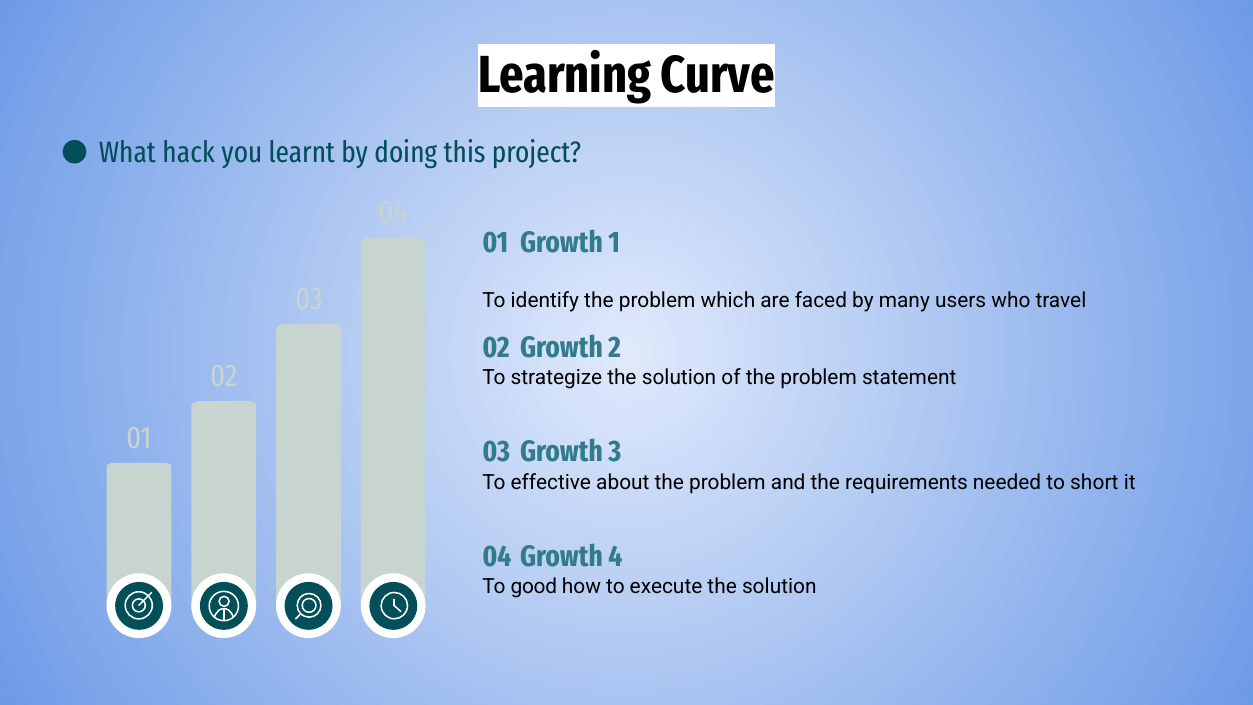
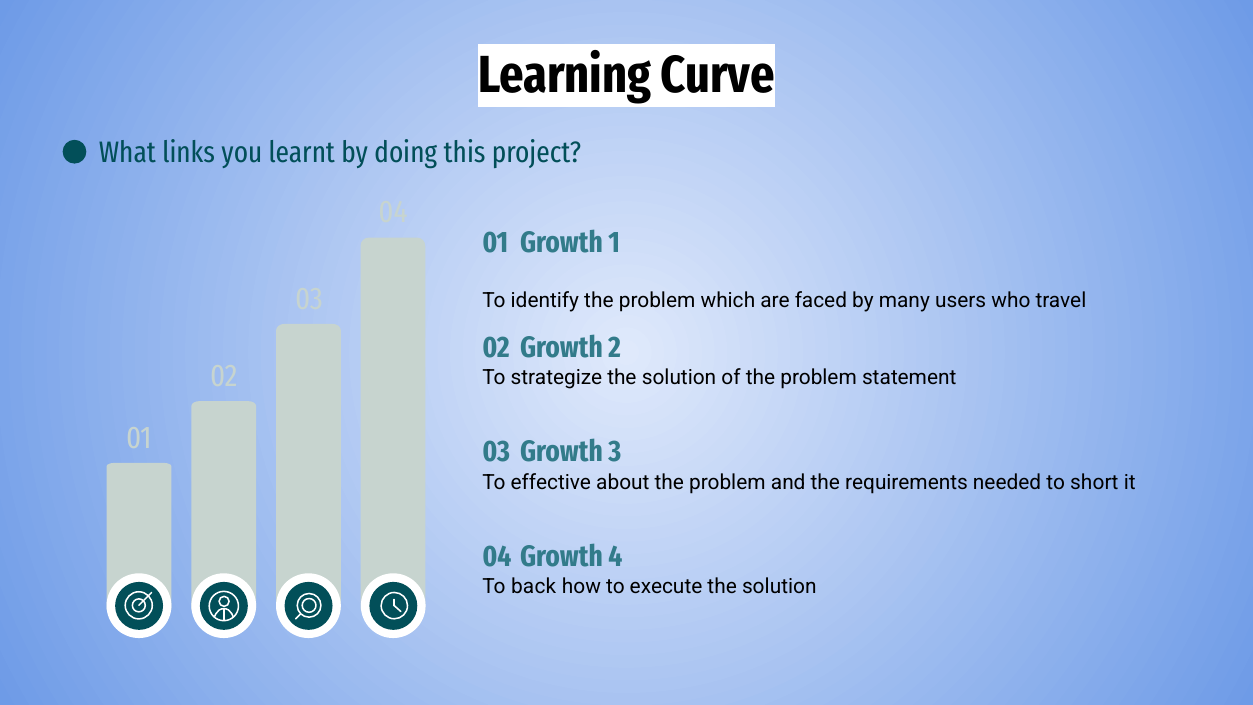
hack: hack -> links
good: good -> back
